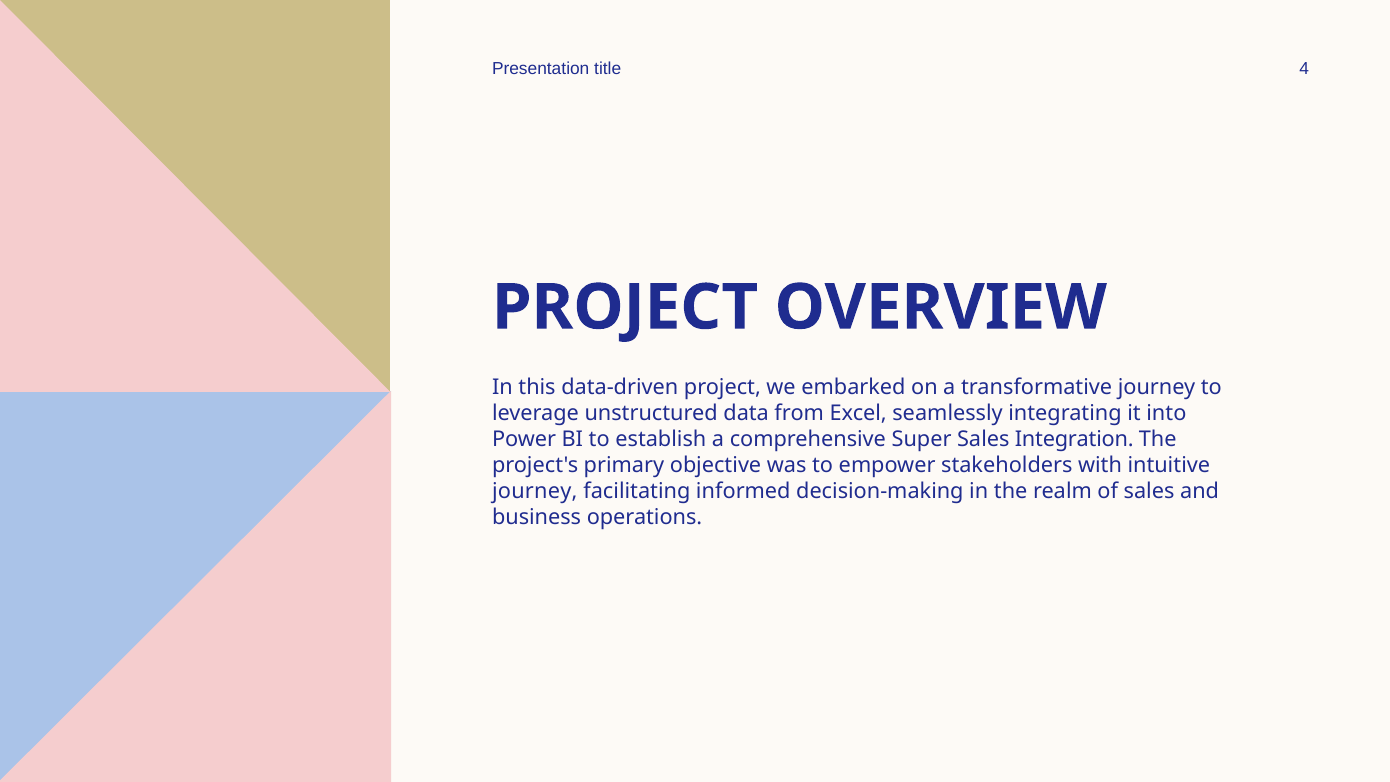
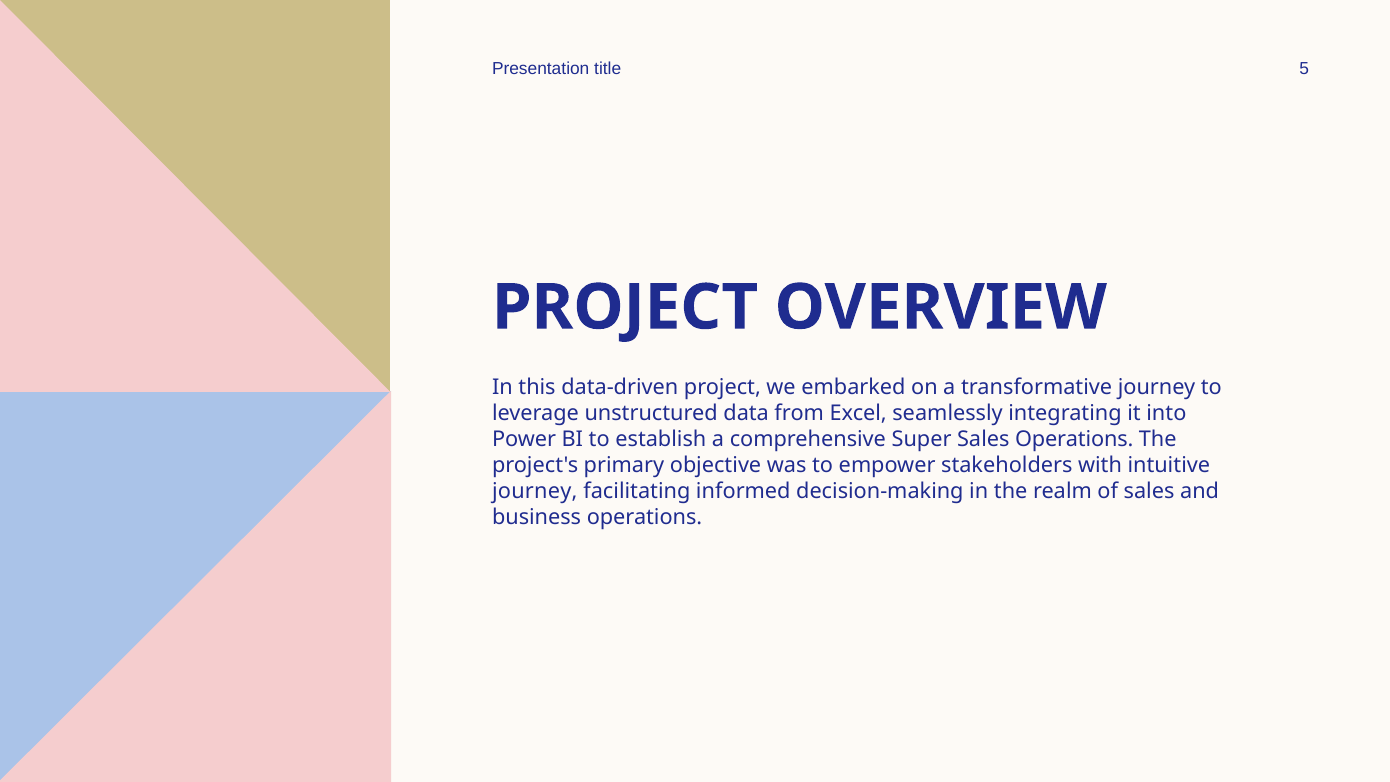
4: 4 -> 5
Sales Integration: Integration -> Operations
